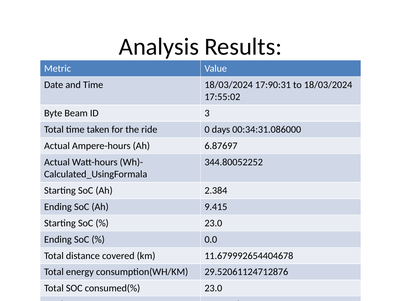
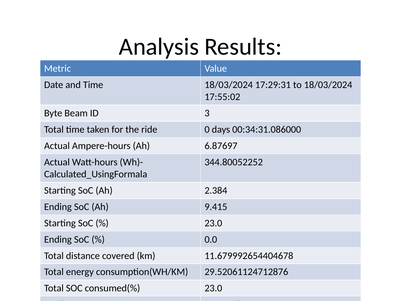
17:90:31: 17:90:31 -> 17:29:31
